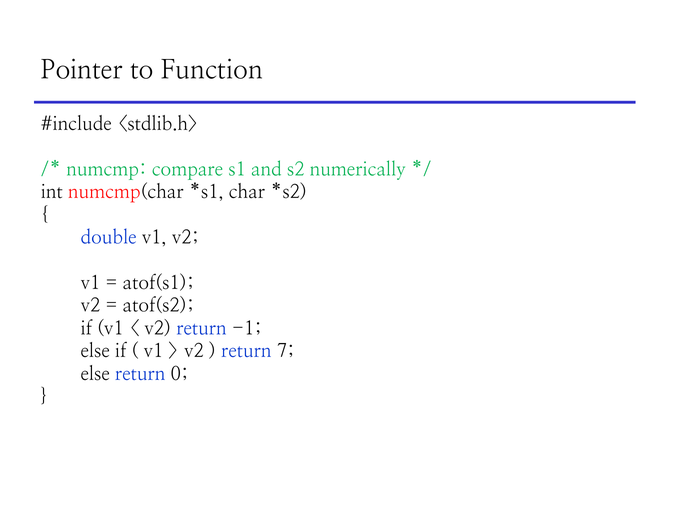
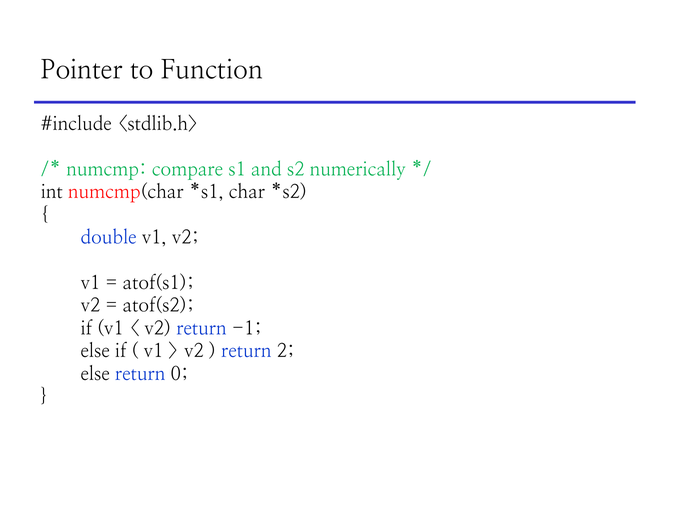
7: 7 -> 2
